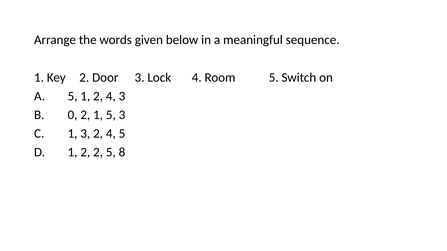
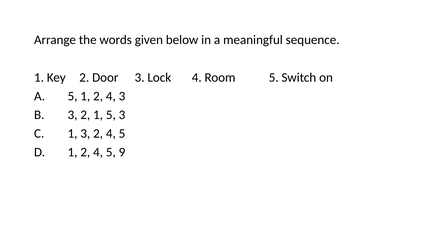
B 0: 0 -> 3
D 1 2 2: 2 -> 4
8: 8 -> 9
